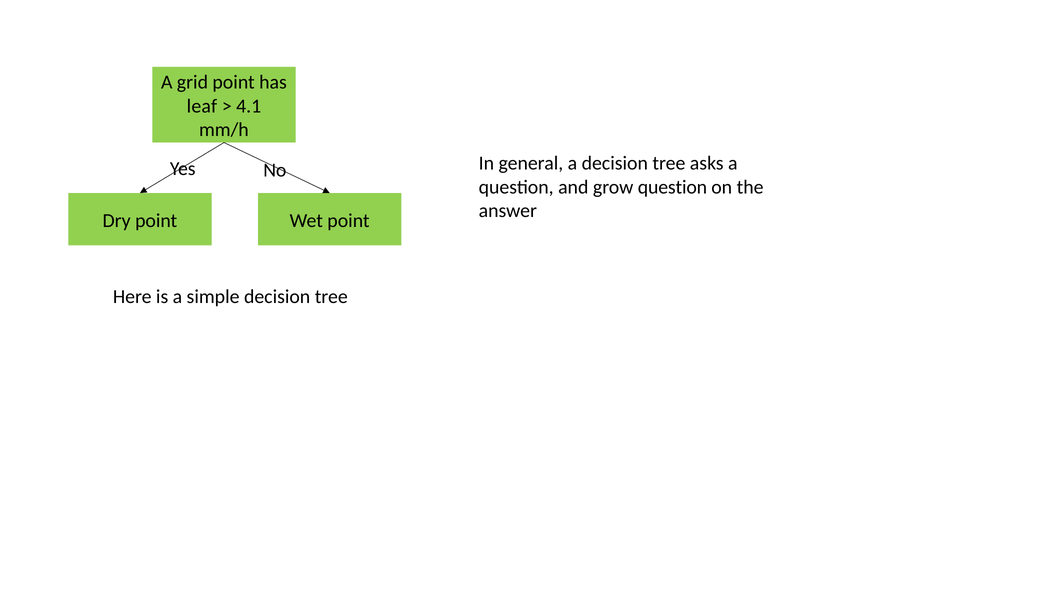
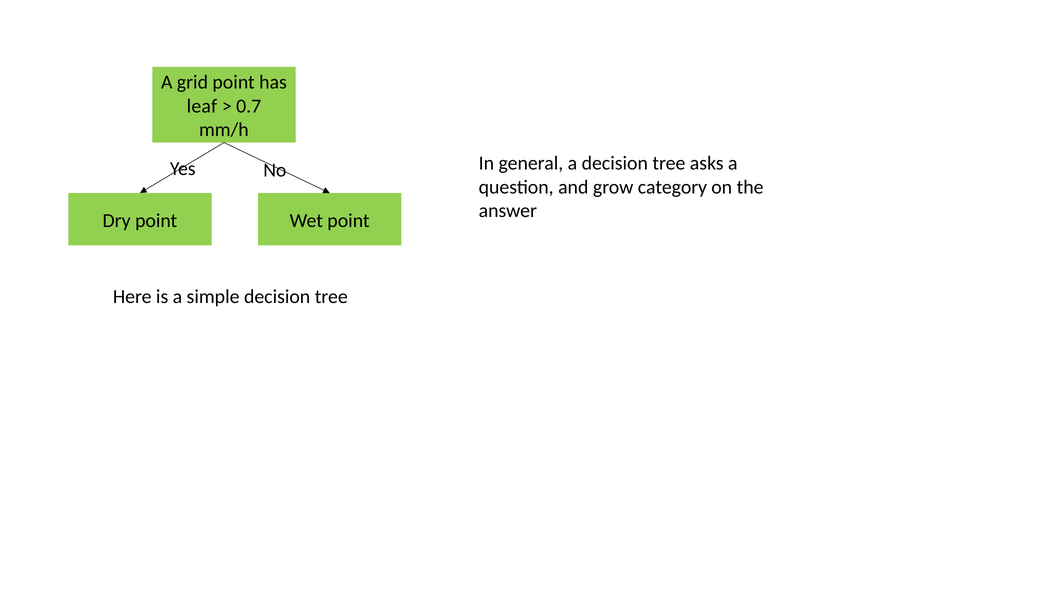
4.1: 4.1 -> 0.7
grow question: question -> category
